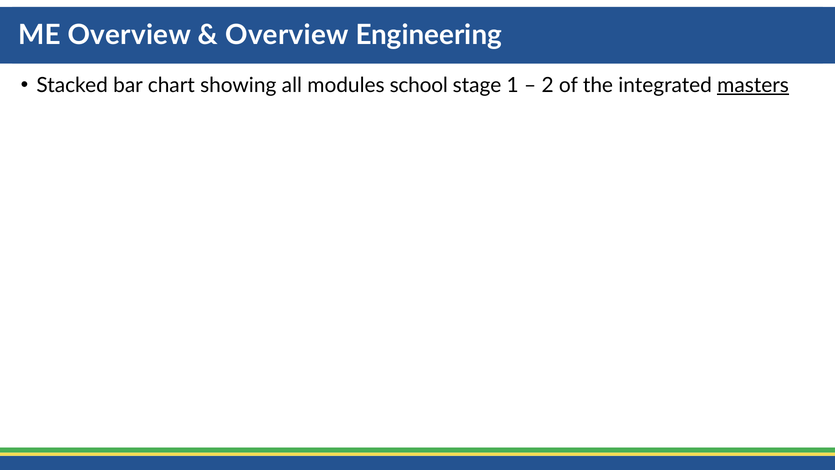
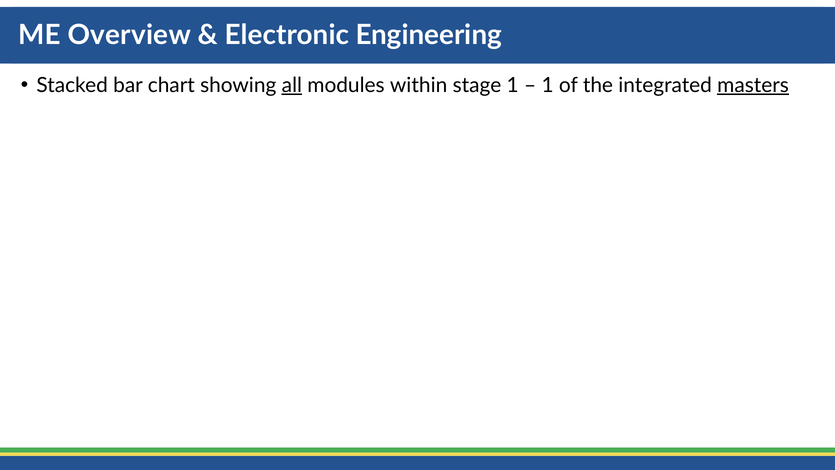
Overview at (287, 35): Overview -> Electronic
all underline: none -> present
school: school -> within
2 at (548, 85): 2 -> 1
